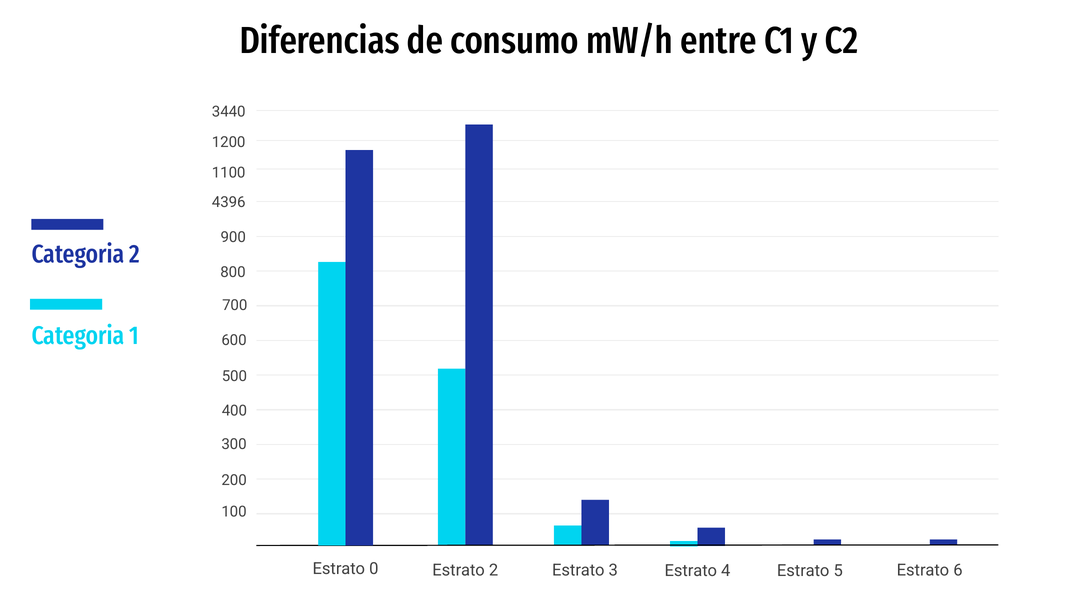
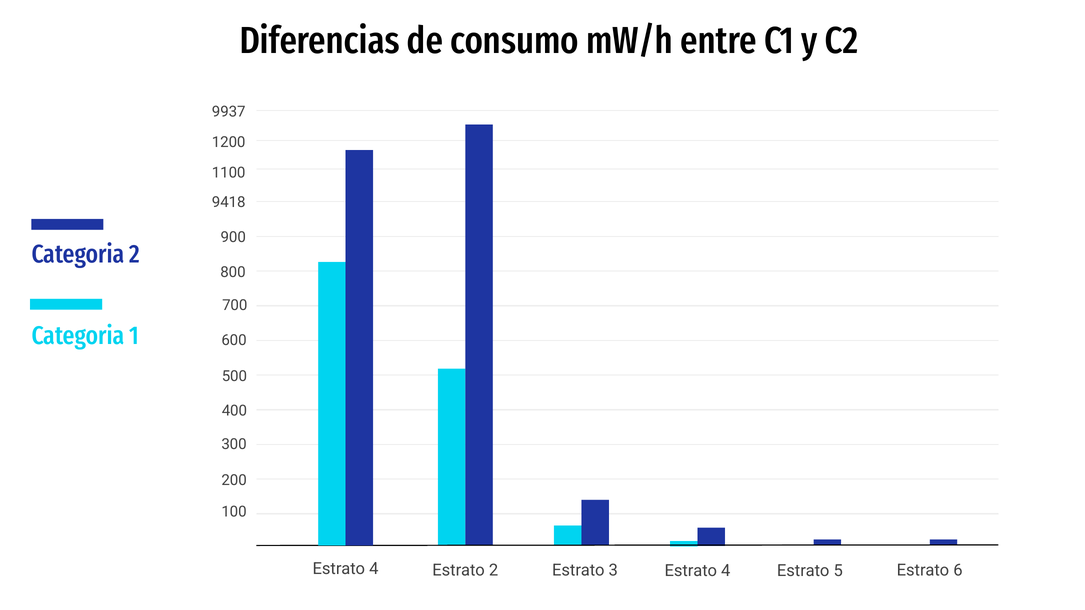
3440: 3440 -> 9937
4396: 4396 -> 9418
0 at (374, 569): 0 -> 4
